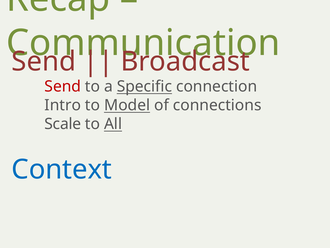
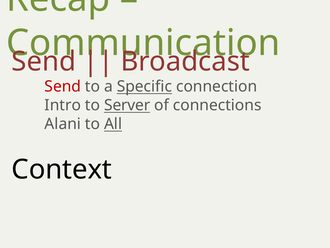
Model: Model -> Server
Scale: Scale -> Alani
Context colour: blue -> black
